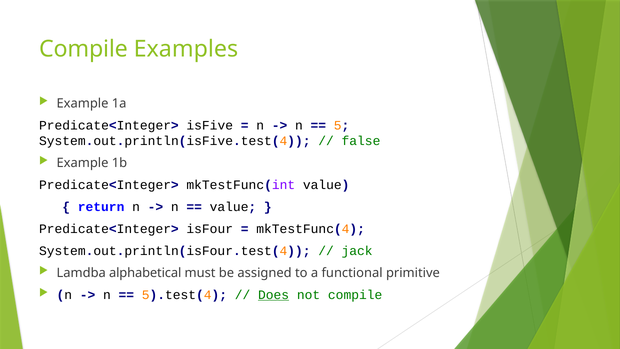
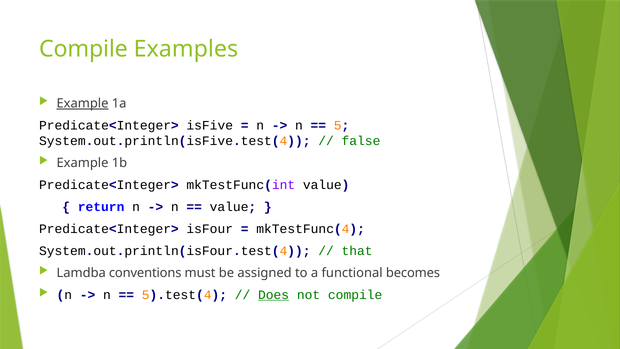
Example at (82, 103) underline: none -> present
jack: jack -> that
alphabetical: alphabetical -> conventions
primitive: primitive -> becomes
